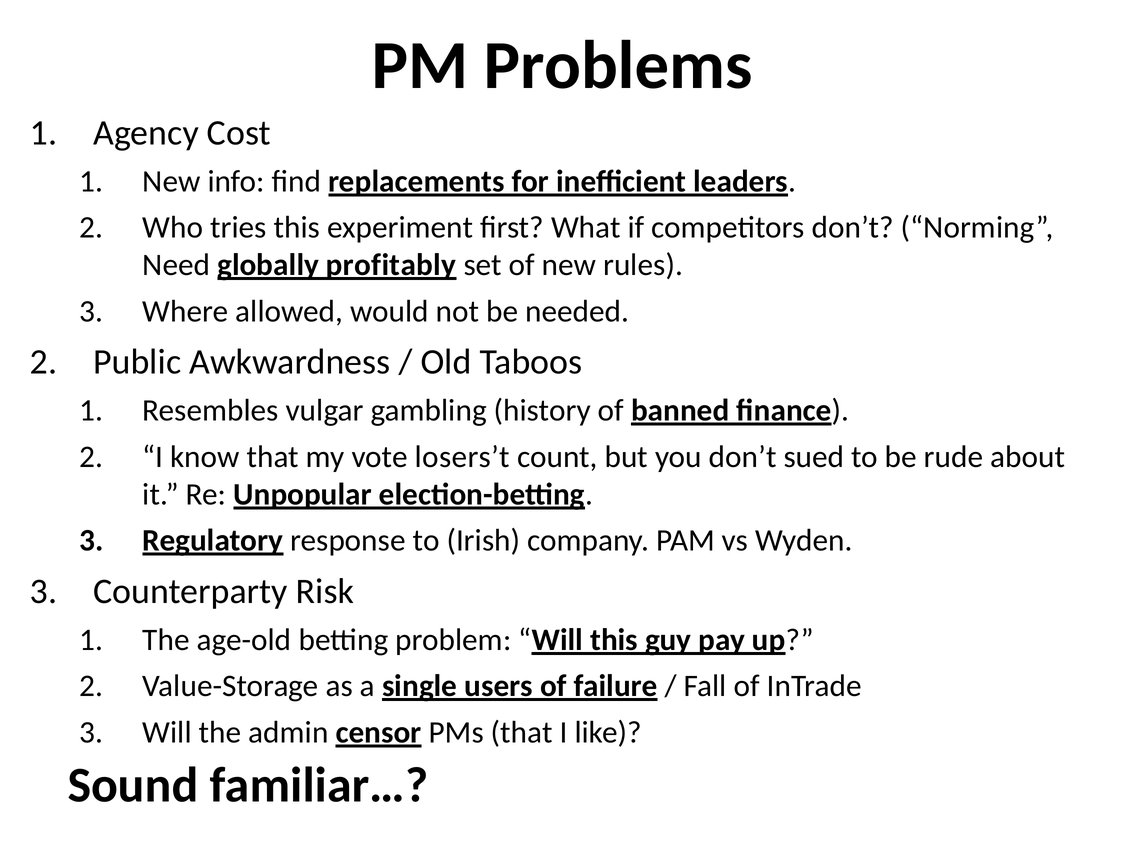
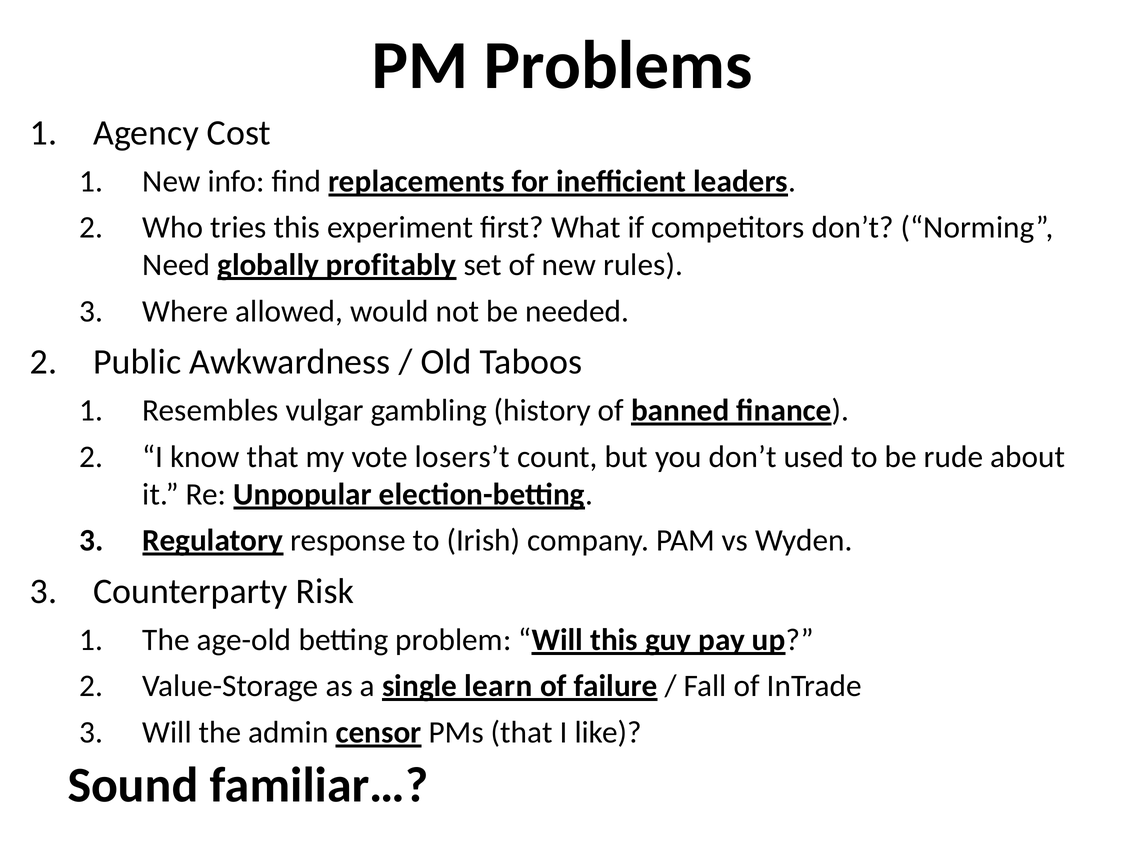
sued: sued -> used
users: users -> learn
